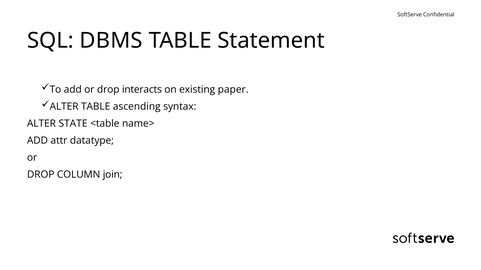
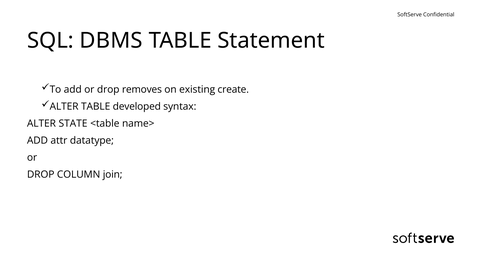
interacts: interacts -> removes
paper: paper -> create
ascending: ascending -> developed
